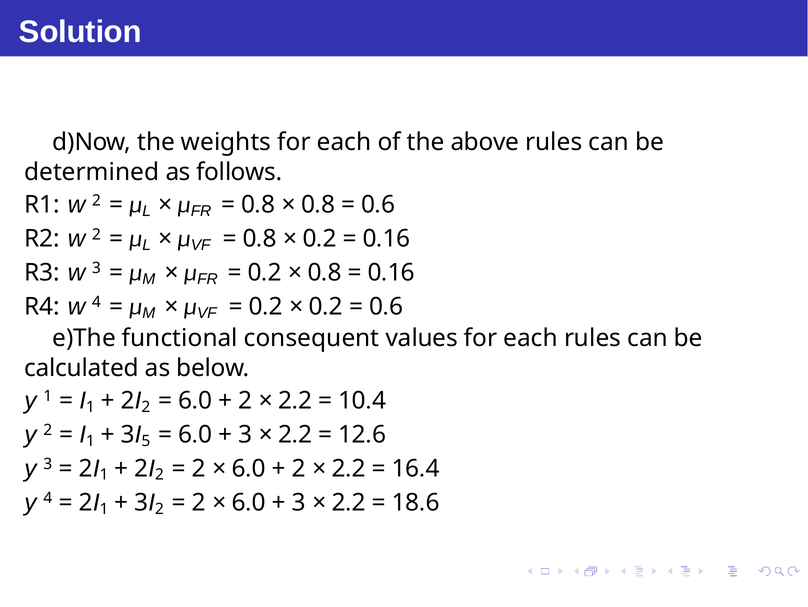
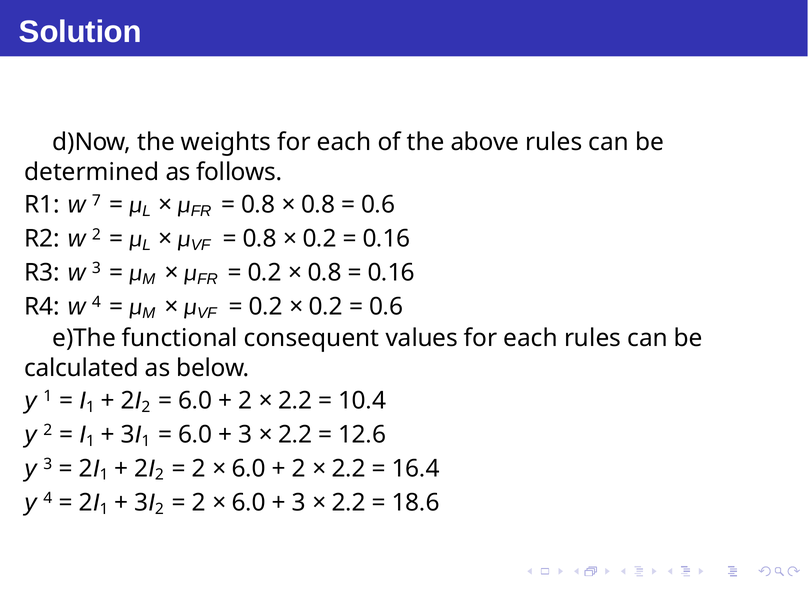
R1 w 2: 2 -> 7
5 at (146, 441): 5 -> 1
